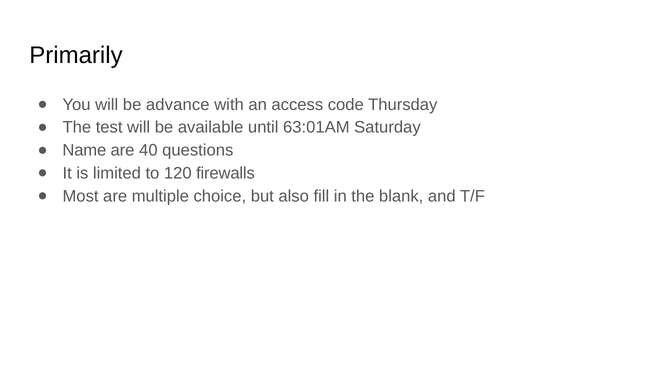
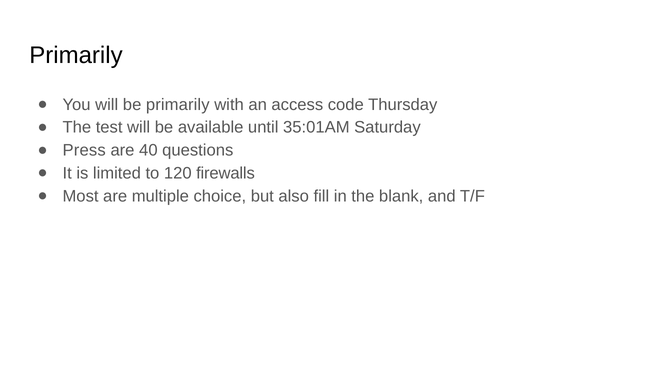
be advance: advance -> primarily
63:01AM: 63:01AM -> 35:01AM
Name: Name -> Press
